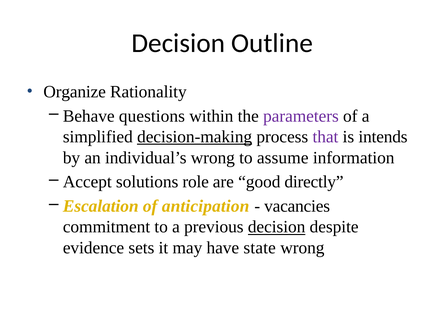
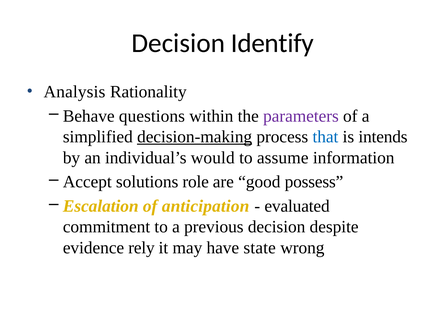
Outline: Outline -> Identify
Organize: Organize -> Analysis
that colour: purple -> blue
individual’s wrong: wrong -> would
directly: directly -> possess
vacancies: vacancies -> evaluated
decision at (277, 227) underline: present -> none
sets: sets -> rely
